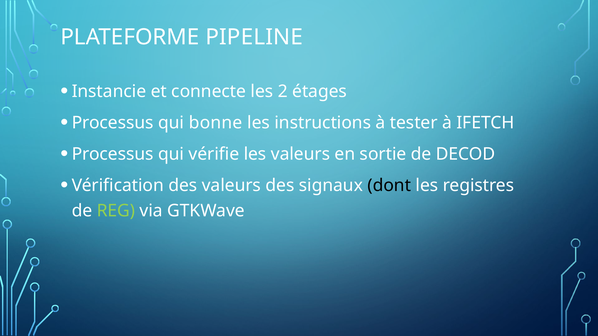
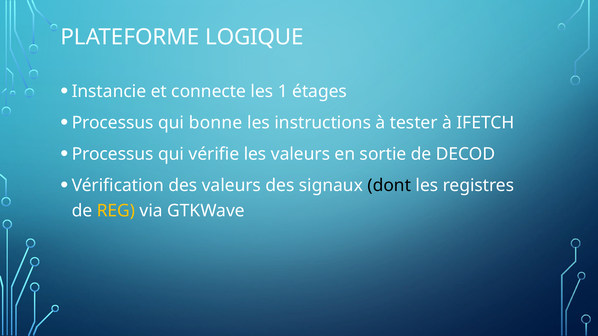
PIPELINE: PIPELINE -> LOGIQUE
2: 2 -> 1
REG colour: light green -> yellow
